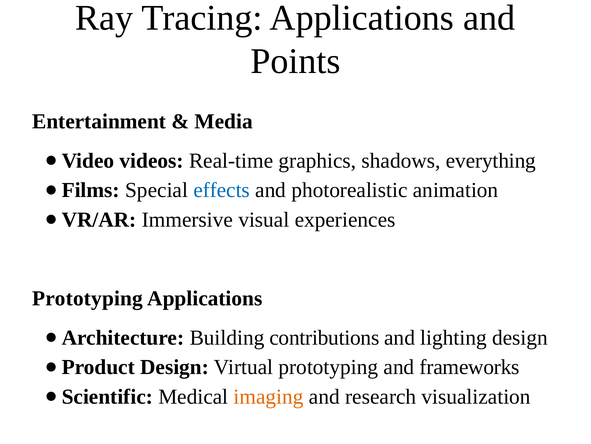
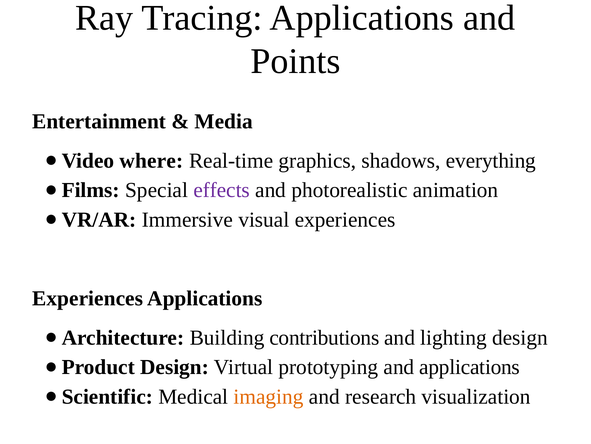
videos: videos -> where
effects colour: blue -> purple
Prototyping at (88, 298): Prototyping -> Experiences
and frameworks: frameworks -> applications
